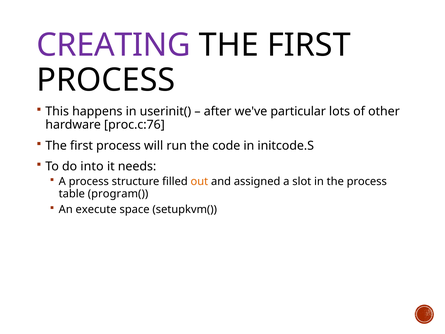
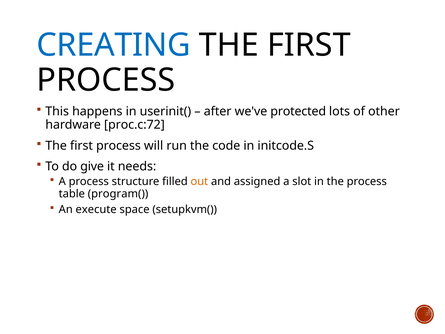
CREATING colour: purple -> blue
particular: particular -> protected
proc.c:76: proc.c:76 -> proc.c:72
into: into -> give
